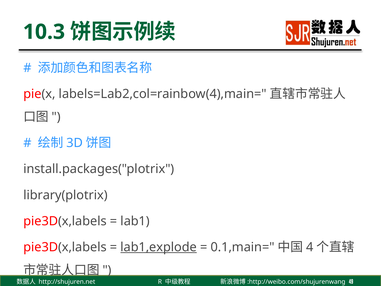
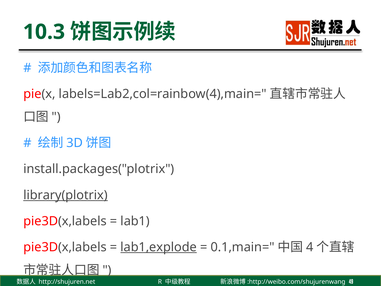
library(plotrix underline: none -> present
